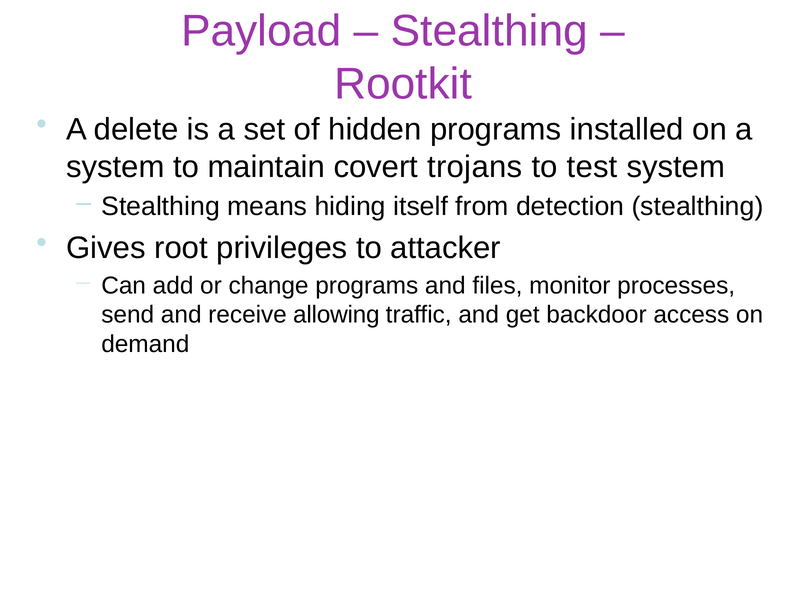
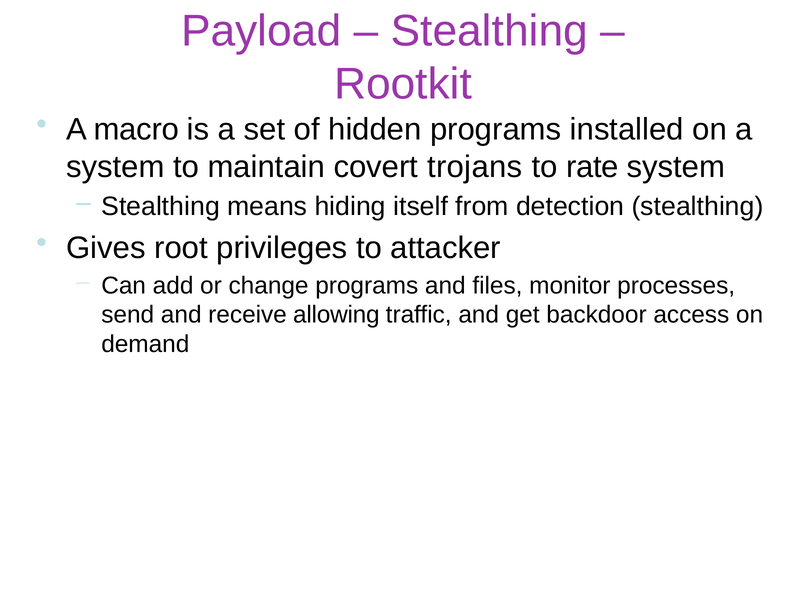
delete: delete -> macro
test: test -> rate
